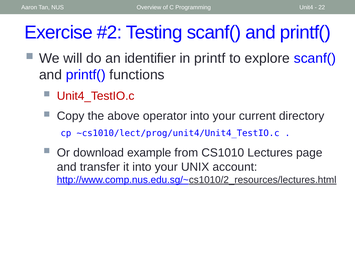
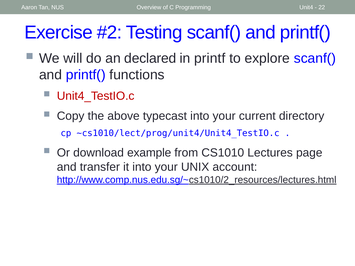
identifier: identifier -> declared
operator: operator -> typecast
